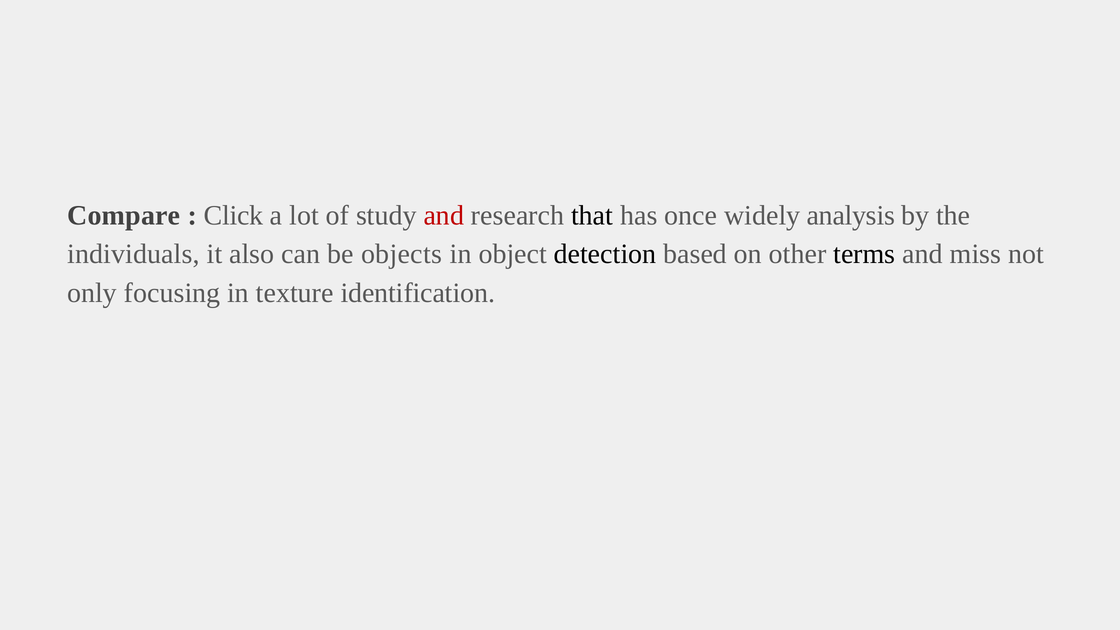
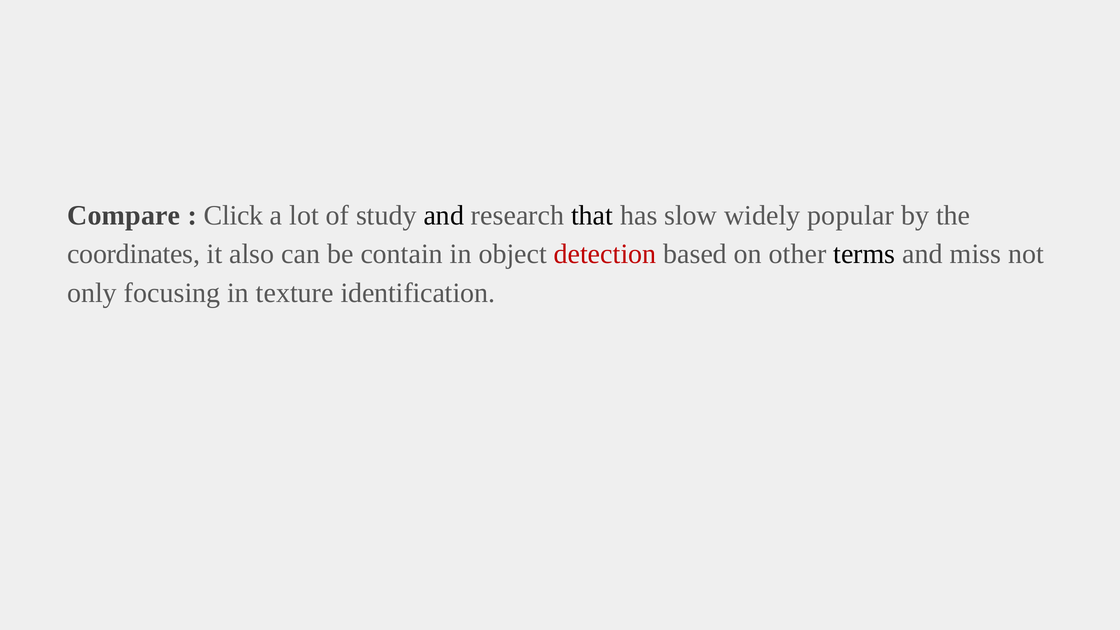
and at (444, 216) colour: red -> black
once: once -> slow
analysis: analysis -> popular
individuals: individuals -> coordinates
objects: objects -> contain
detection colour: black -> red
